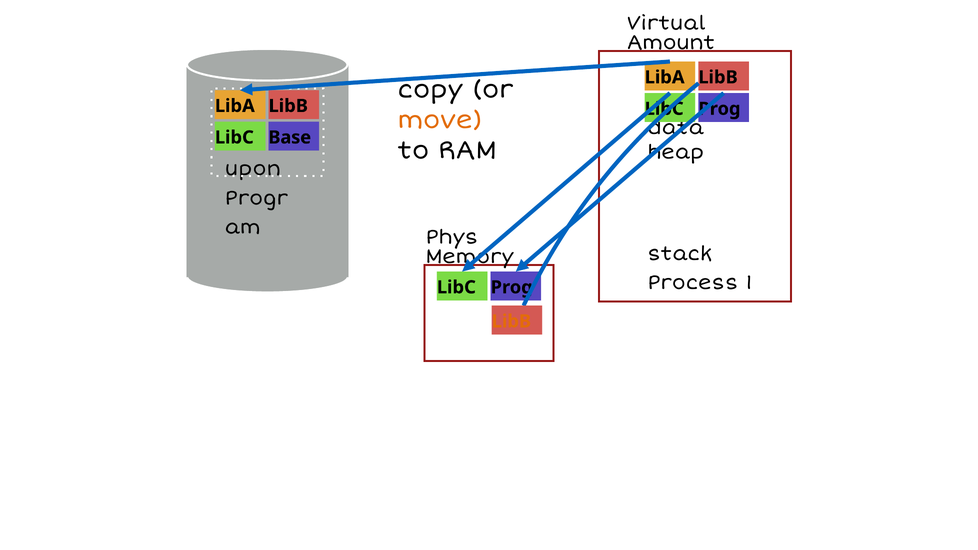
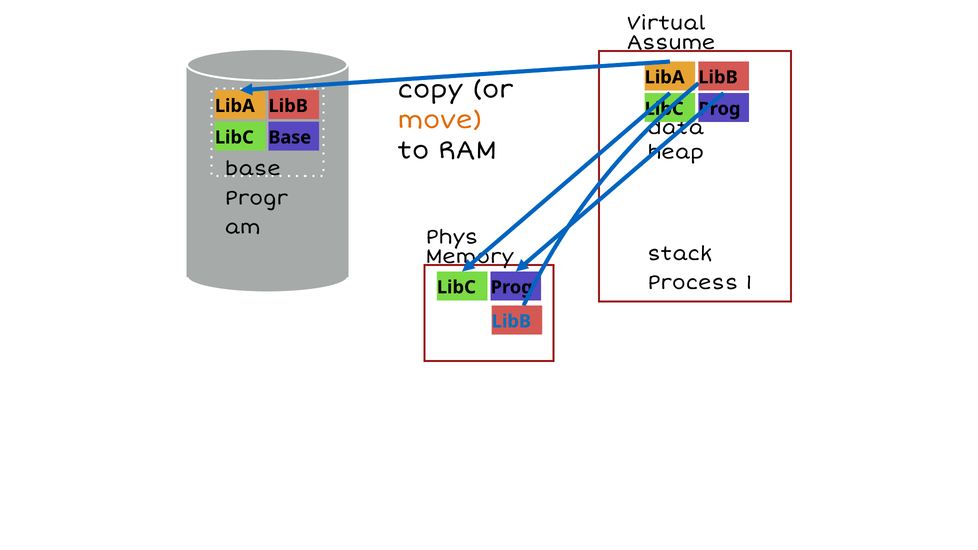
Amount: Amount -> Assume
upon at (253, 169): upon -> base
LibB at (511, 321) colour: orange -> blue
